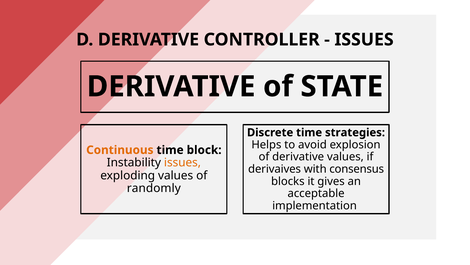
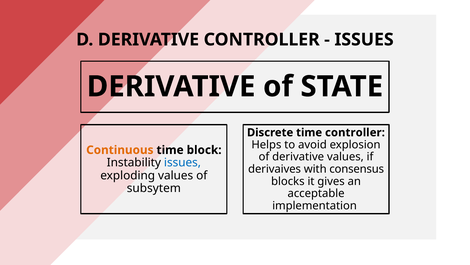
time strategies: strategies -> controller
issues at (182, 162) colour: orange -> blue
randomly: randomly -> subsytem
